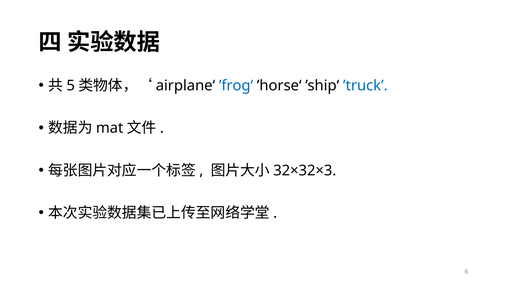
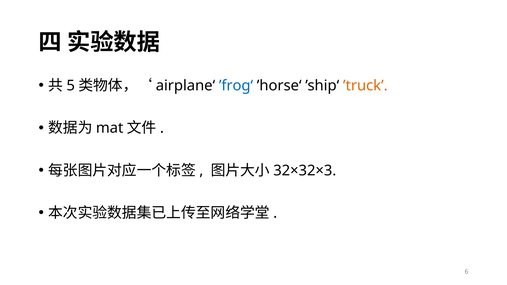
’truck colour: blue -> orange
